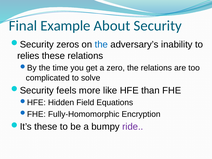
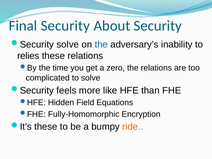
Final Example: Example -> Security
zeros at (68, 44): zeros -> solve
ride colour: purple -> orange
